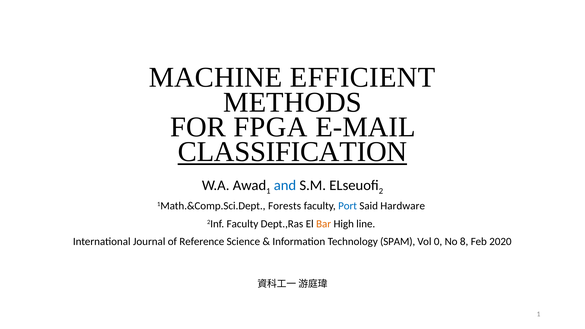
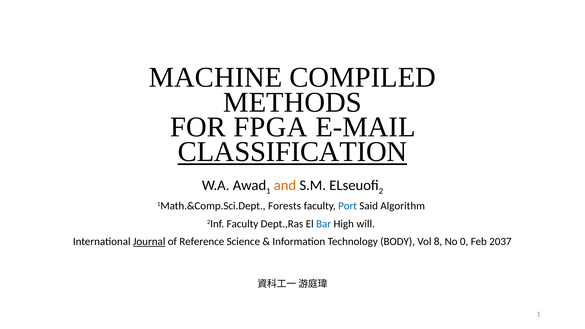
EFFICIENT: EFFICIENT -> COMPILED
and colour: blue -> orange
Hardware: Hardware -> Algorithm
Bar colour: orange -> blue
line: line -> will
Journal underline: none -> present
SPAM: SPAM -> BODY
0: 0 -> 8
8: 8 -> 0
2020: 2020 -> 2037
